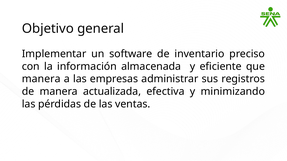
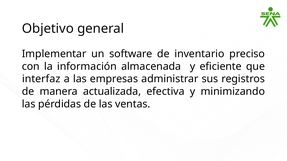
manera at (41, 79): manera -> interfaz
